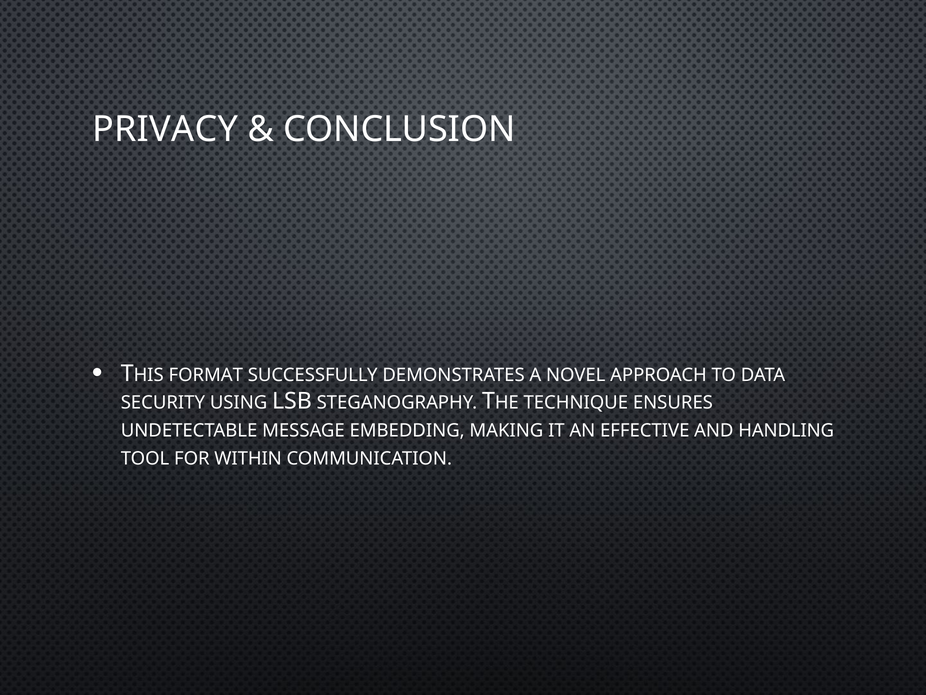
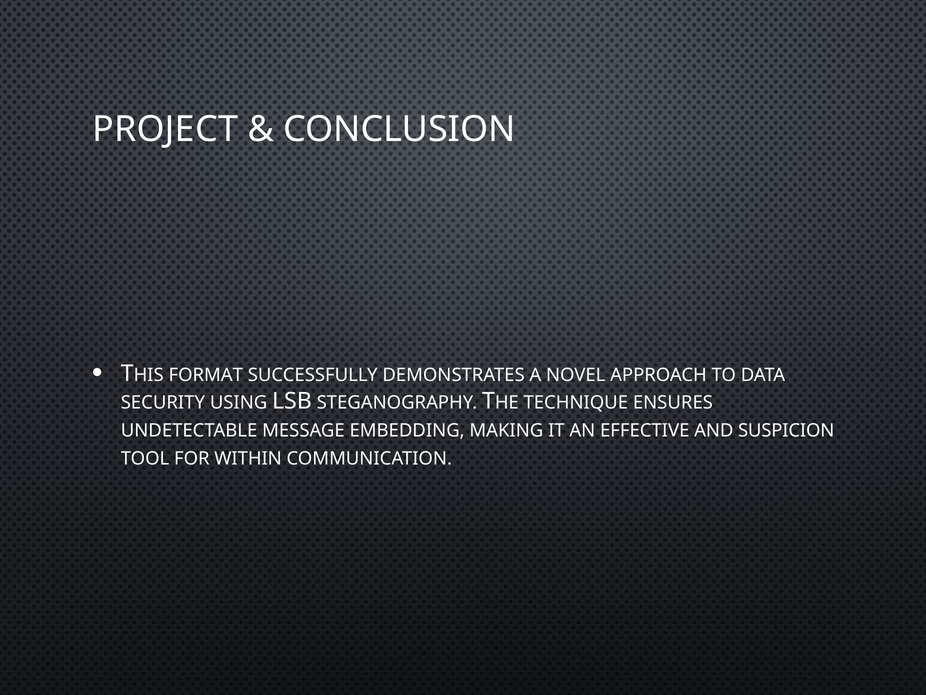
PRIVACY: PRIVACY -> PROJECT
HANDLING: HANDLING -> SUSPICION
